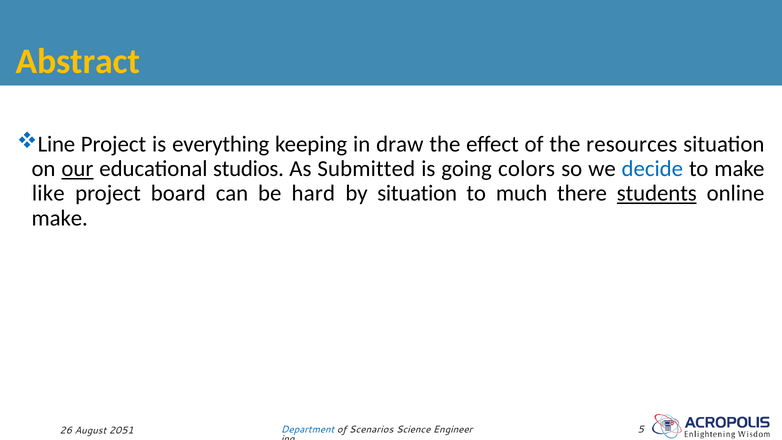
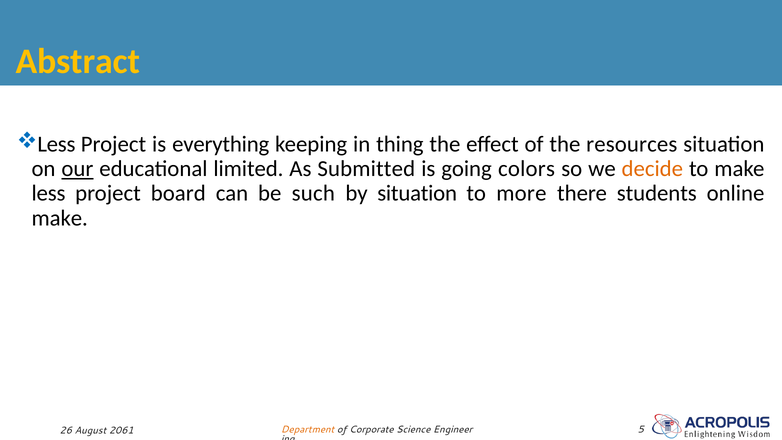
Line at (56, 144): Line -> Less
draw: draw -> thing
studios: studios -> limited
decide colour: blue -> orange
like at (48, 193): like -> less
hard: hard -> such
much: much -> more
students underline: present -> none
Department colour: blue -> orange
Scenarios: Scenarios -> Corporate
2051: 2051 -> 2061
